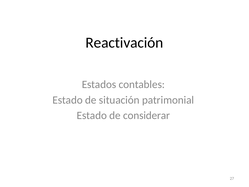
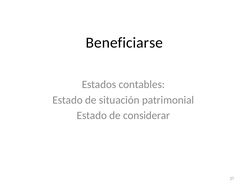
Reactivación: Reactivación -> Beneficiarse
